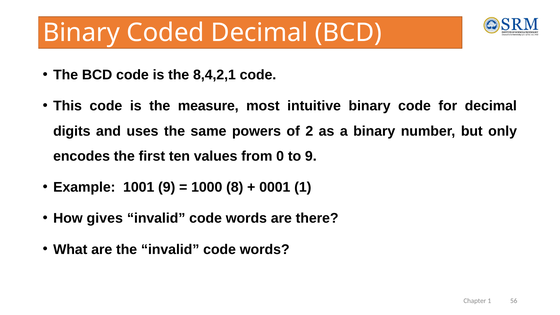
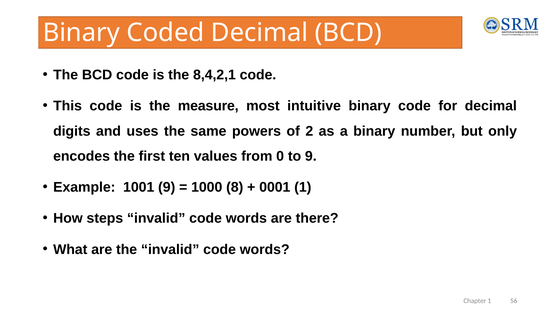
gives: gives -> steps
